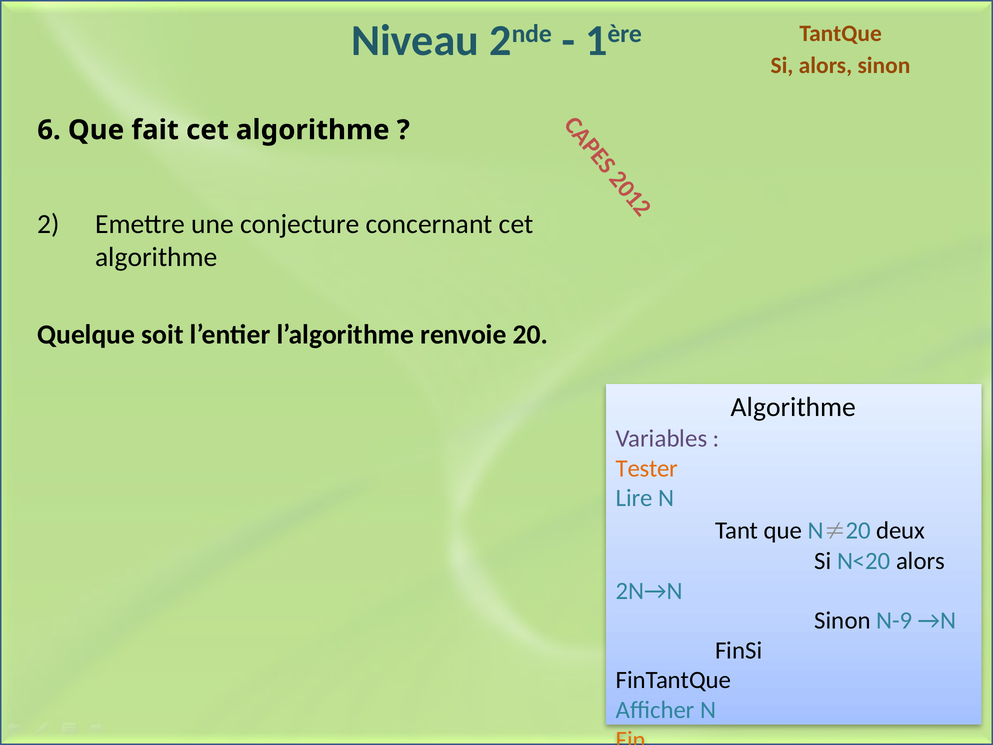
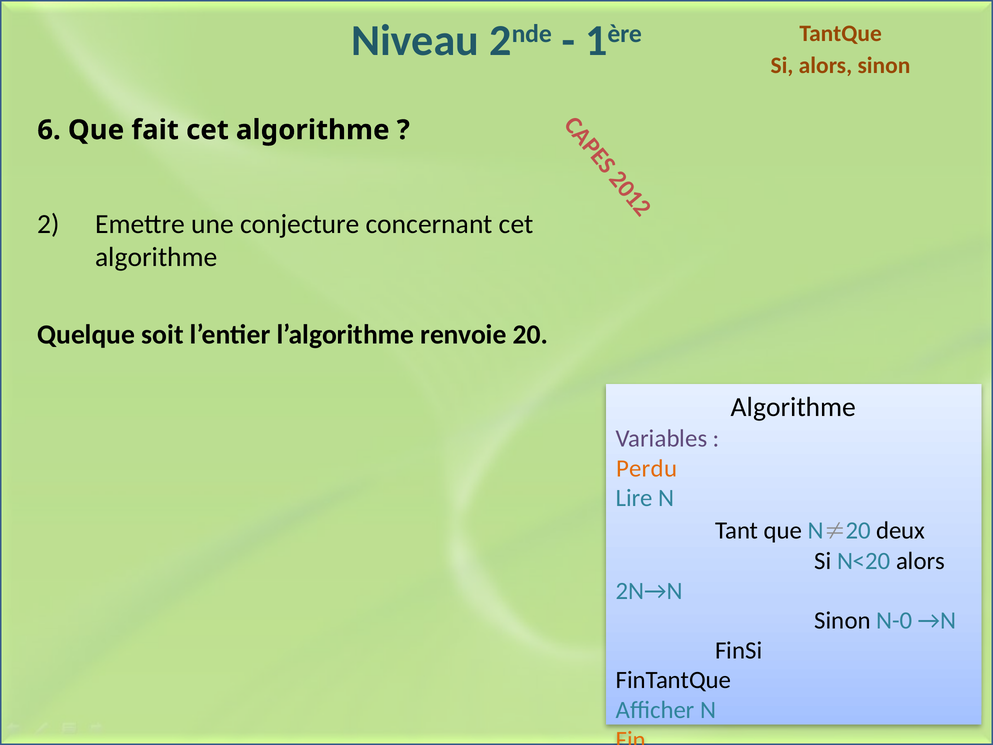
Tester: Tester -> Perdu
N-9: N-9 -> N-0
